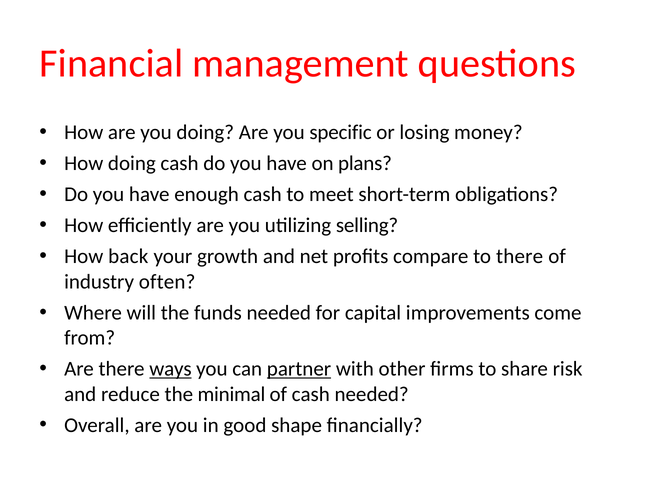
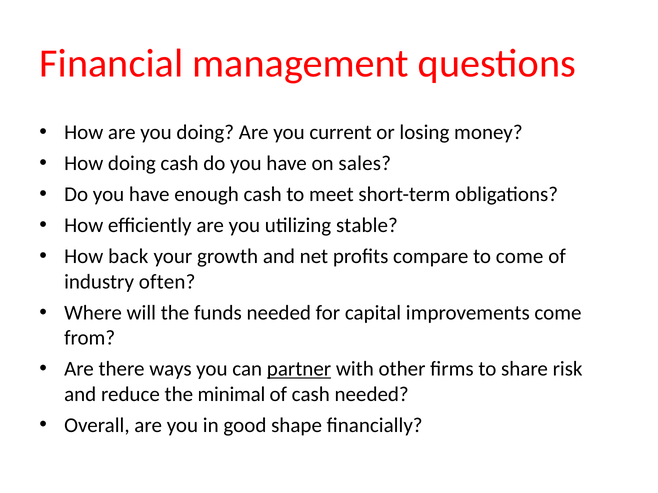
specific: specific -> current
plans: plans -> sales
selling: selling -> stable
to there: there -> come
ways underline: present -> none
